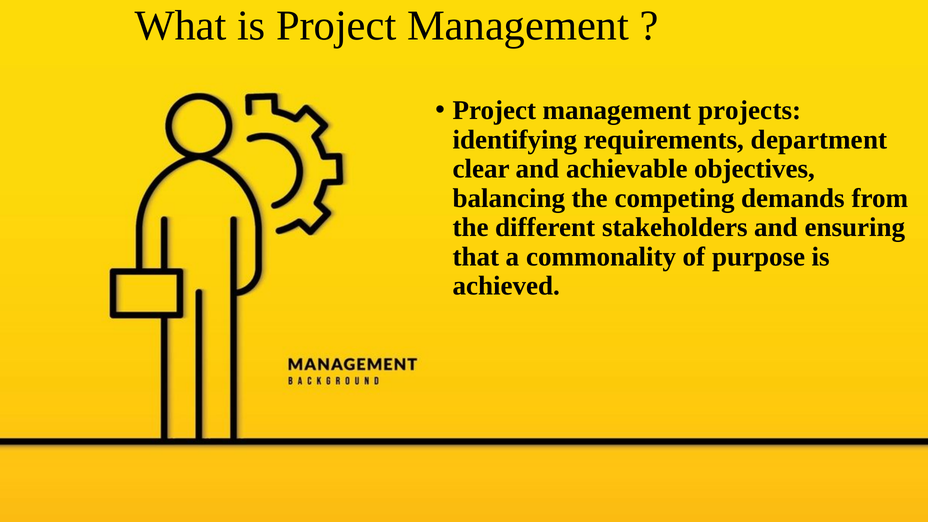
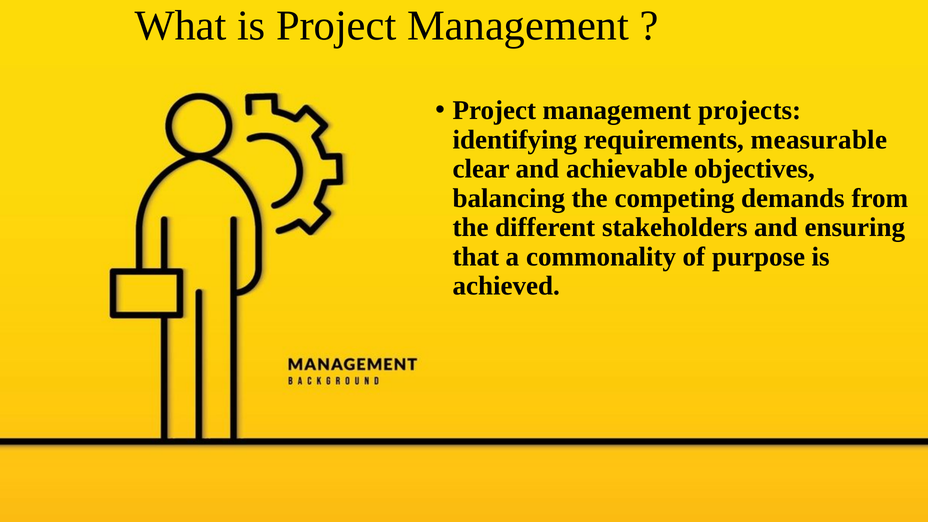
department: department -> measurable
